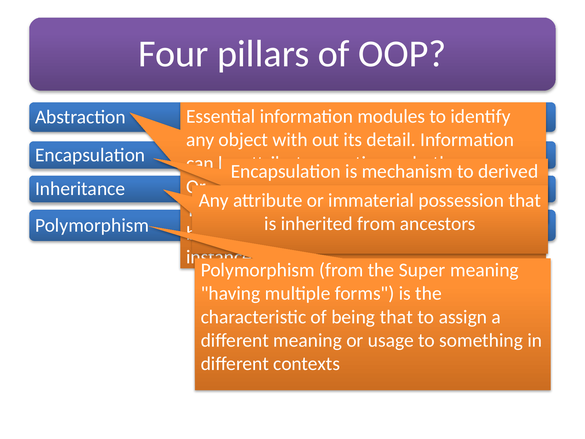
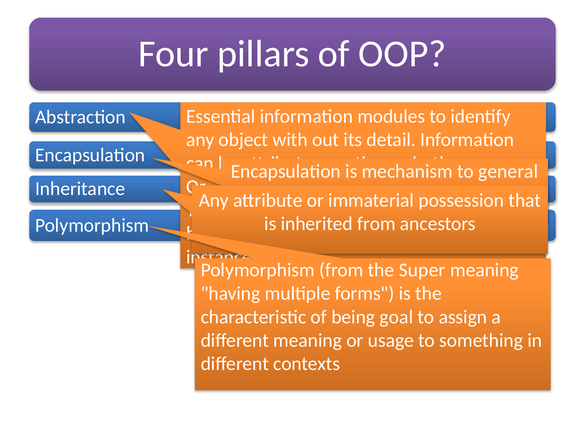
to derived: derived -> general
being that: that -> goal
